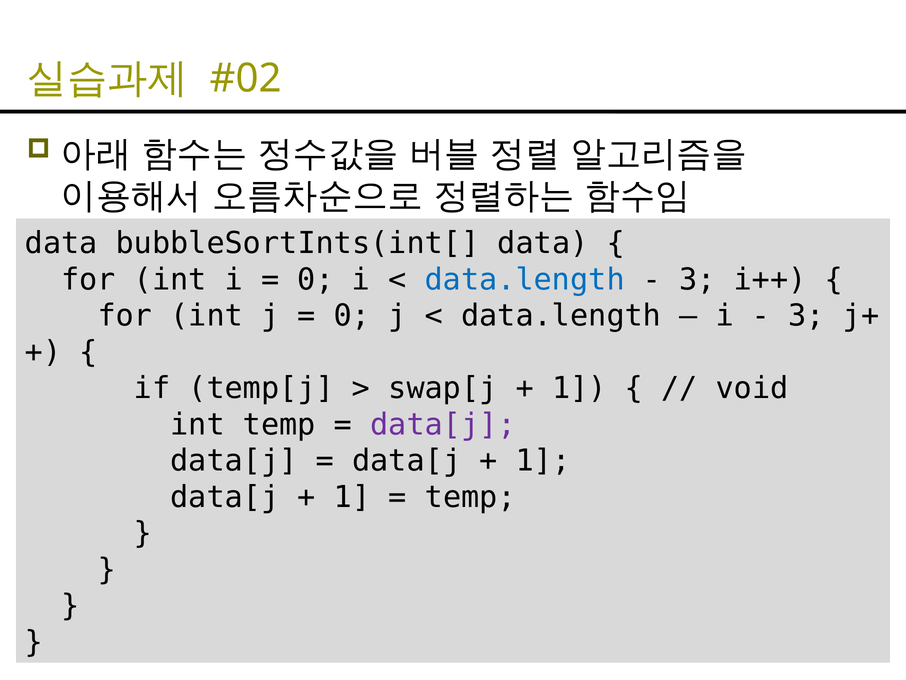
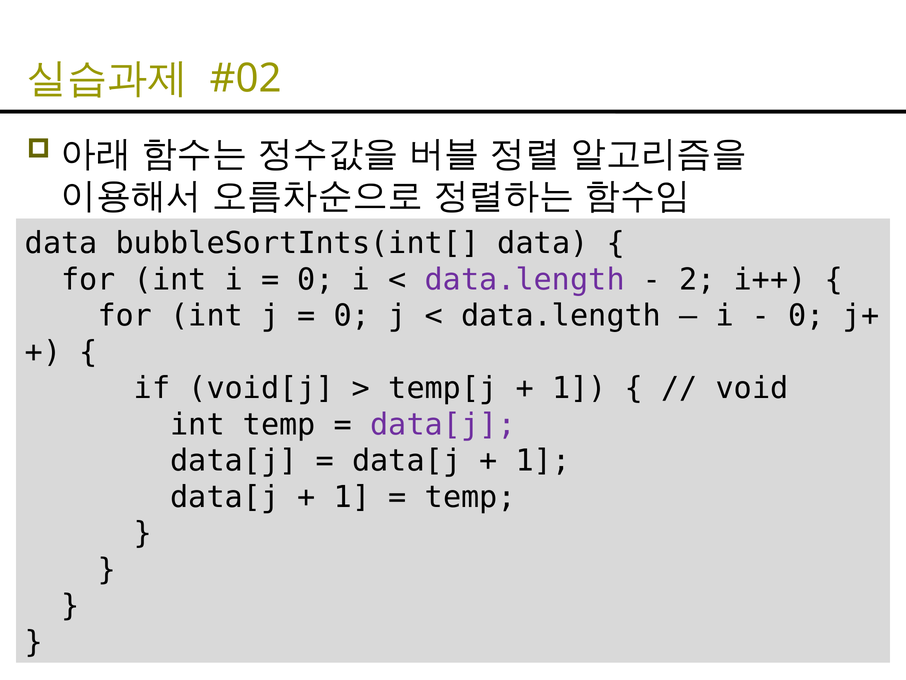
data.length at (525, 279) colour: blue -> purple
3 at (697, 279): 3 -> 2
3 at (806, 316): 3 -> 0
temp[j: temp[j -> void[j
swap[j: swap[j -> temp[j
